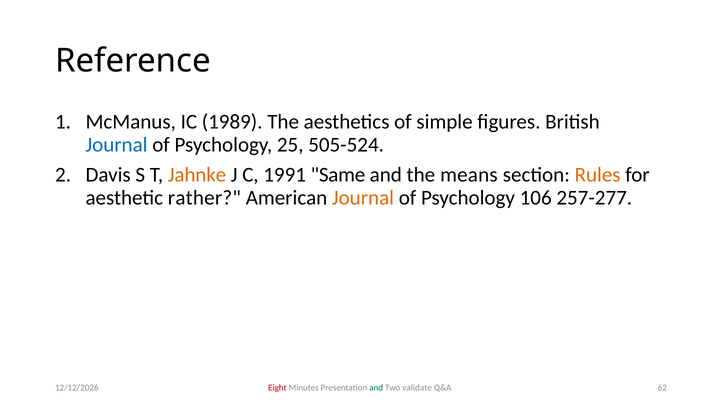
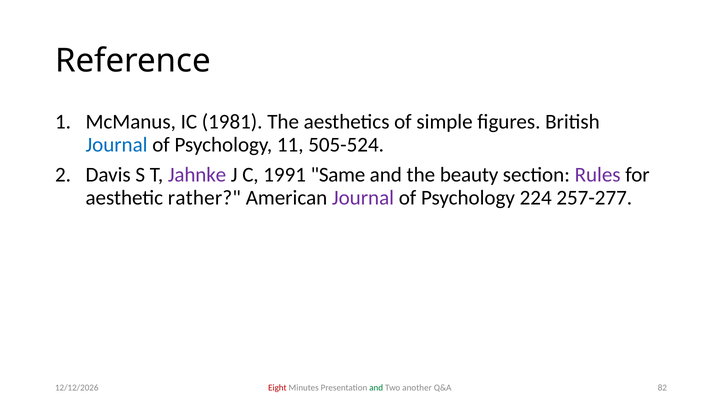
1989: 1989 -> 1981
25: 25 -> 11
Jahnke colour: orange -> purple
means: means -> beauty
Rules colour: orange -> purple
Journal at (363, 198) colour: orange -> purple
106: 106 -> 224
validate: validate -> another
62: 62 -> 82
